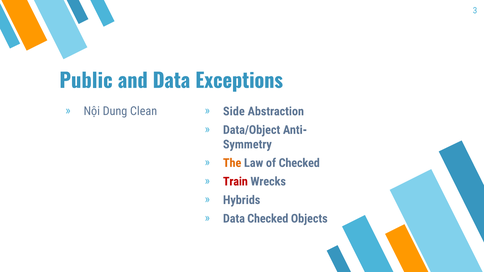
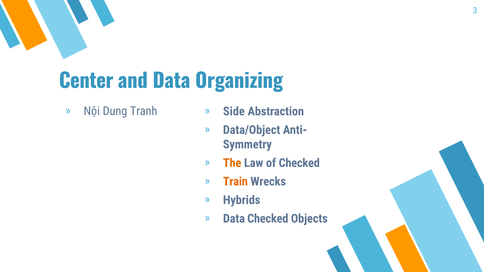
Public: Public -> Center
Exceptions: Exceptions -> Organizing
Clean: Clean -> Tranh
Train colour: red -> orange
